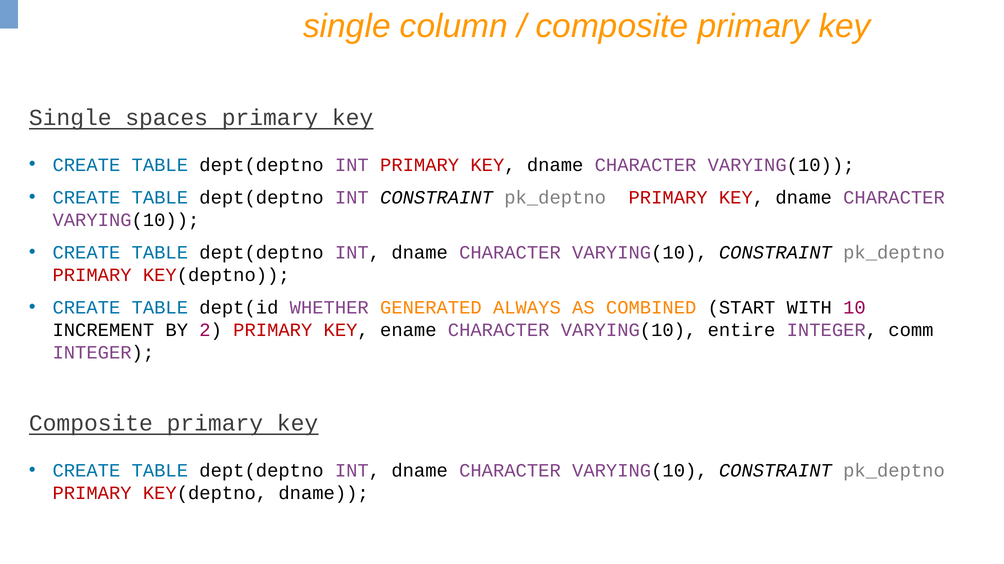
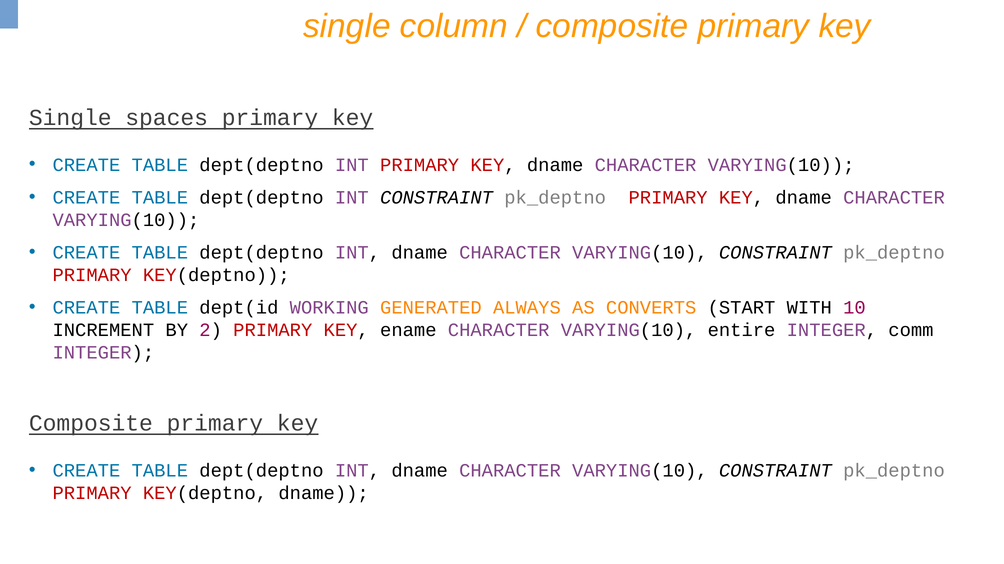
WHETHER: WHETHER -> WORKING
COMBINED: COMBINED -> CONVERTS
